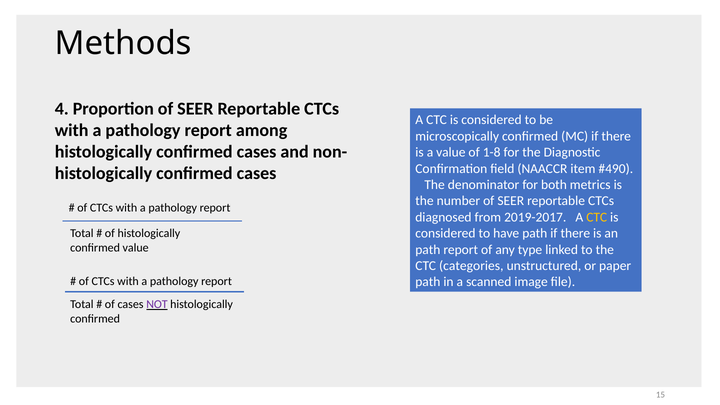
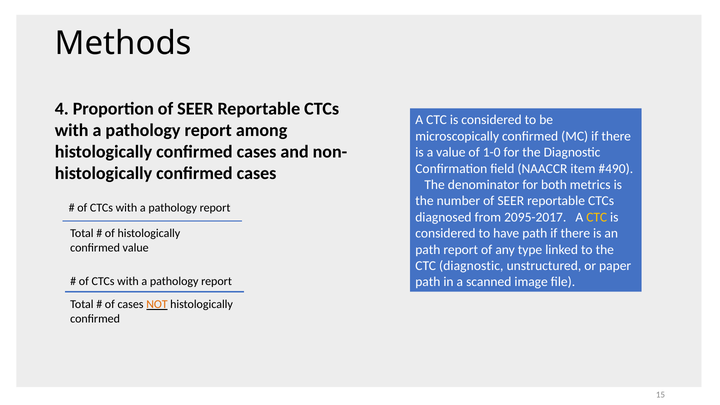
1-8: 1-8 -> 1-0
2019-2017: 2019-2017 -> 2095-2017
CTC categories: categories -> diagnostic
NOT colour: purple -> orange
